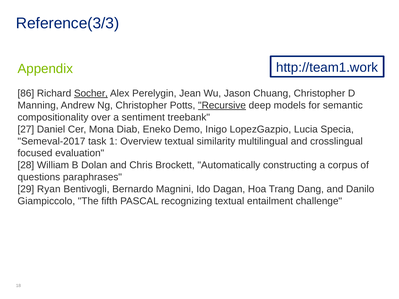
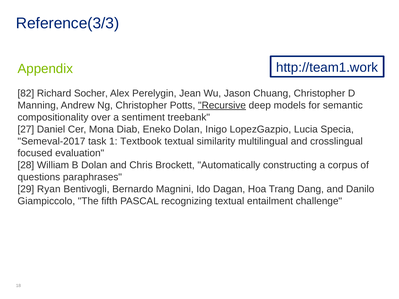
86: 86 -> 82
Socher underline: present -> none
Eneko Demo: Demo -> Dolan
Overview: Overview -> Textbook
